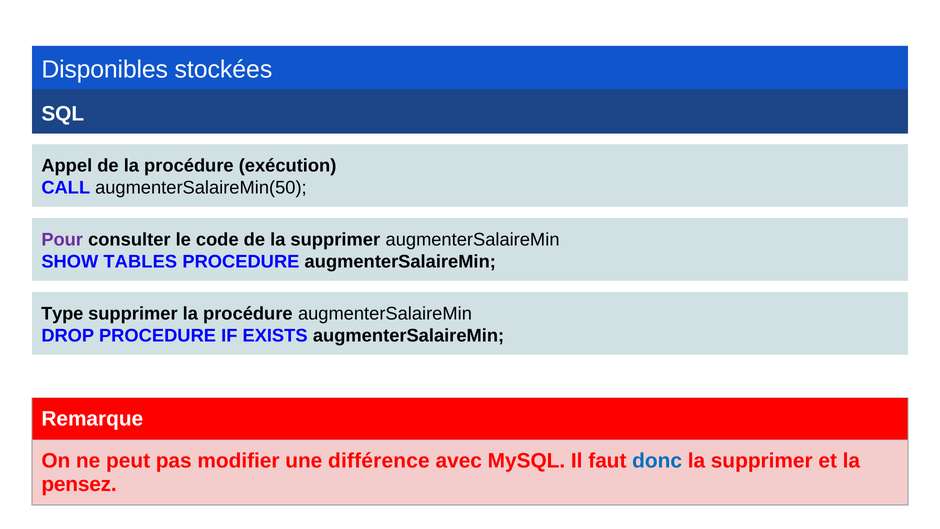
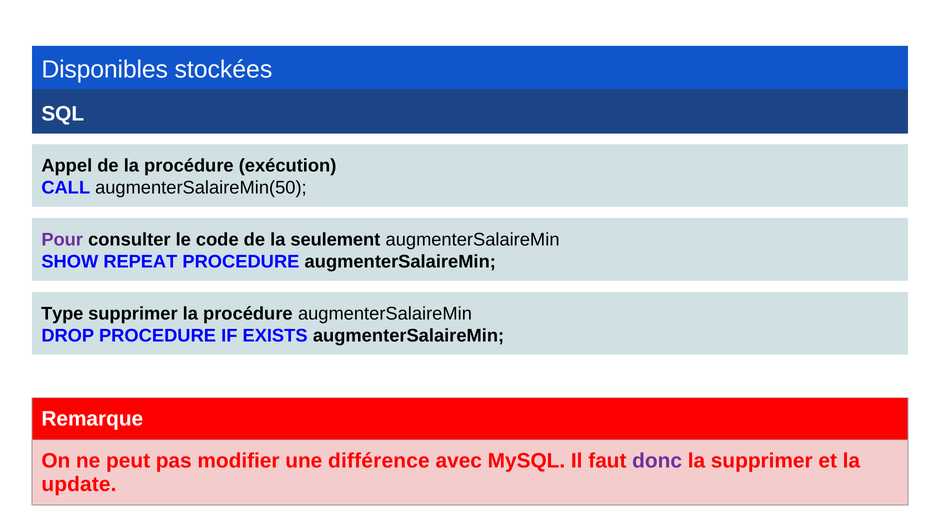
de la supprimer: supprimer -> seulement
TABLES: TABLES -> REPEAT
donc colour: blue -> purple
pensez: pensez -> update
